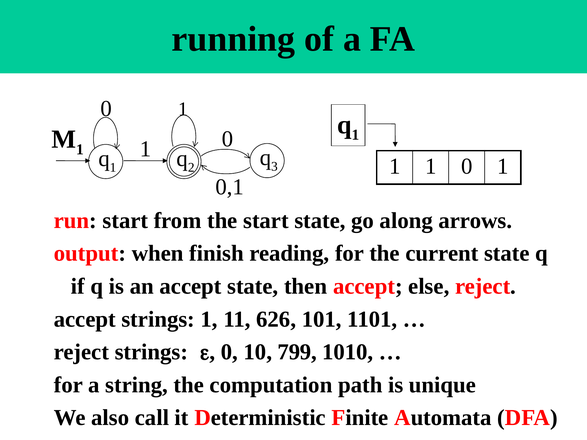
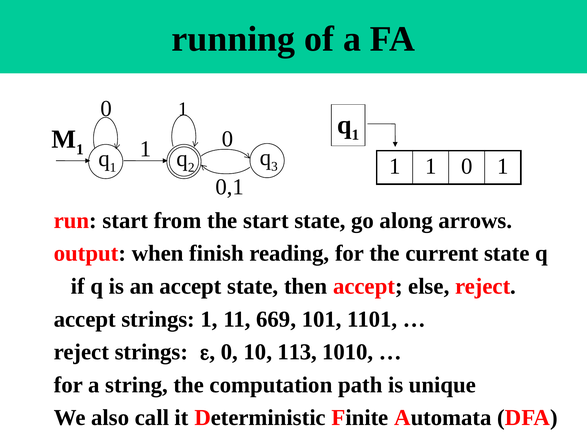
626: 626 -> 669
799: 799 -> 113
